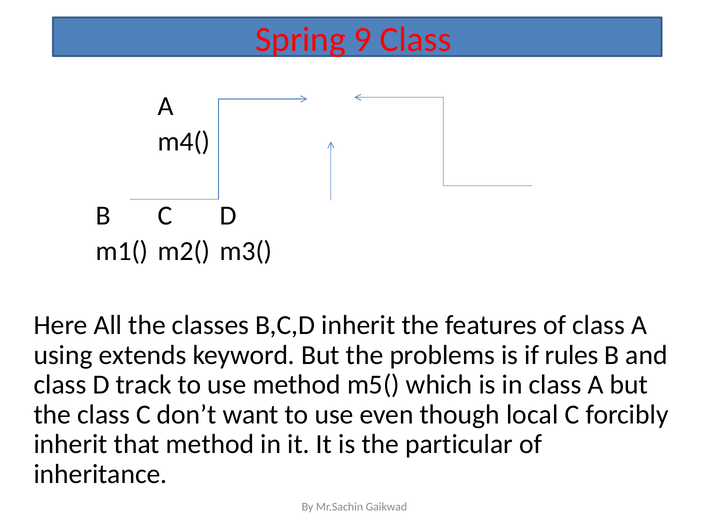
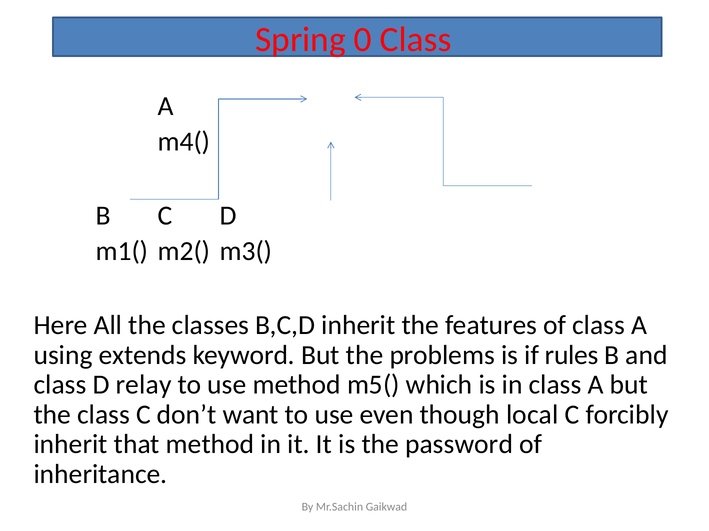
9: 9 -> 0
track: track -> relay
particular: particular -> password
